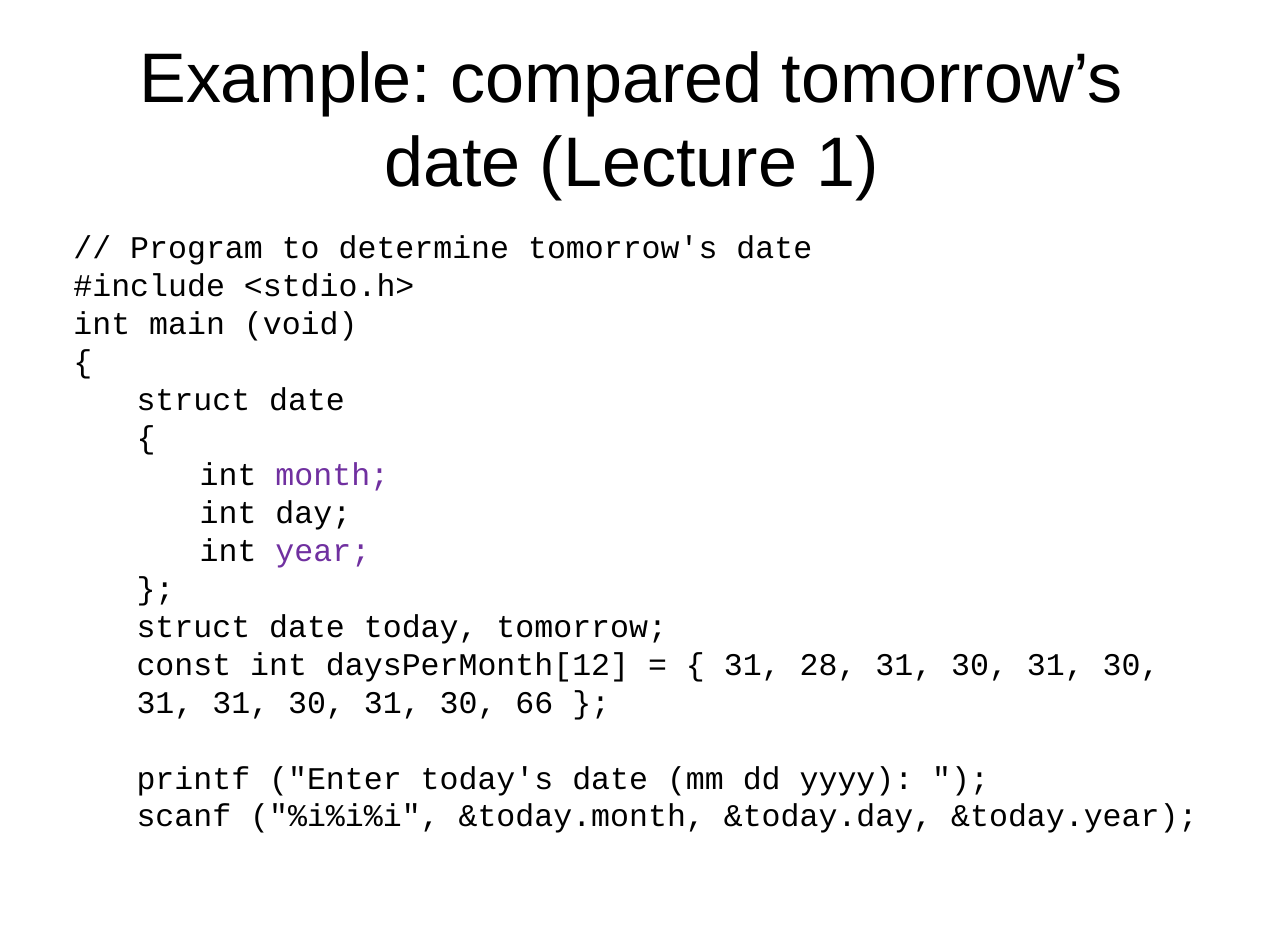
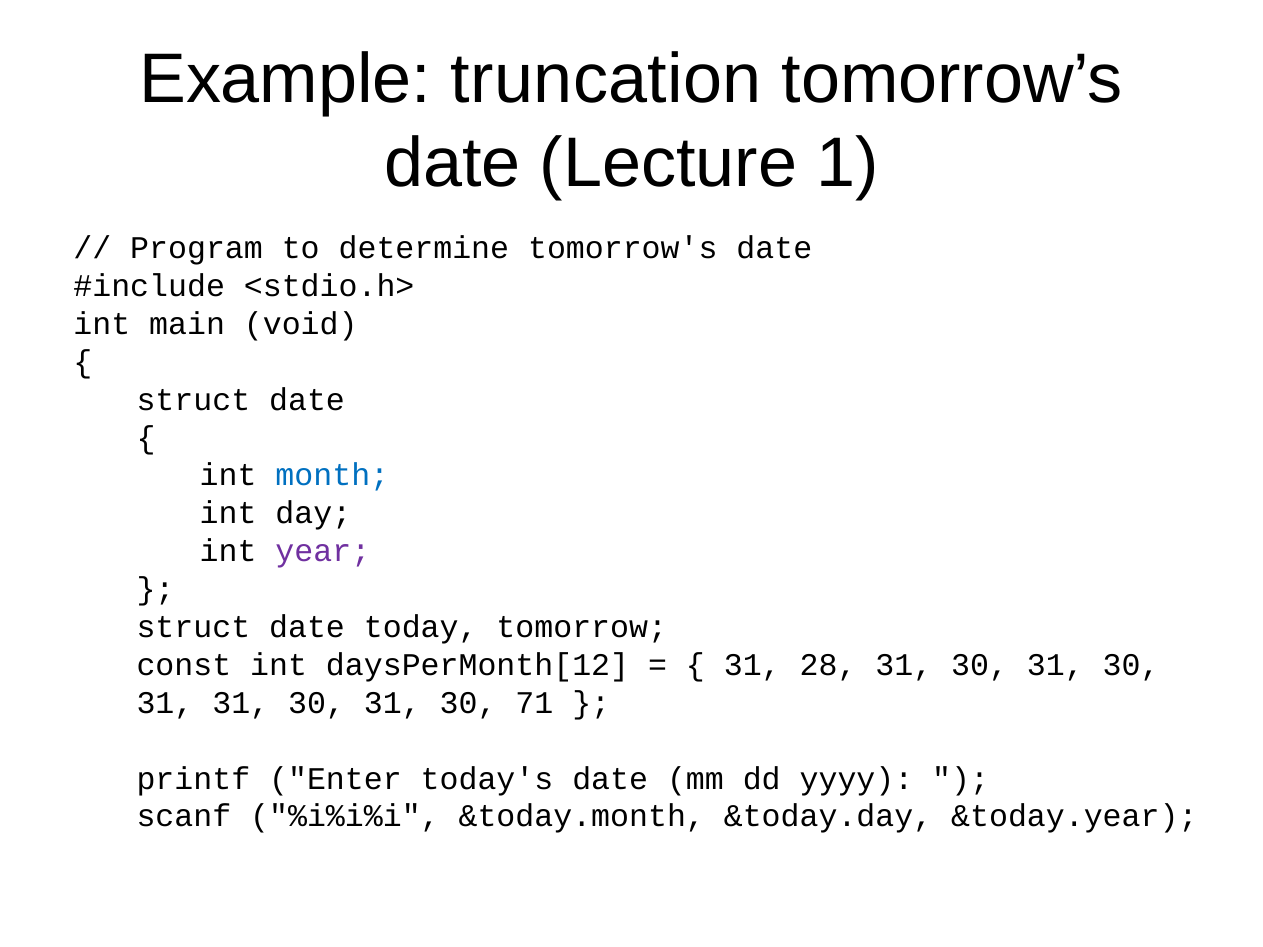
compared: compared -> truncation
month colour: purple -> blue
66: 66 -> 71
